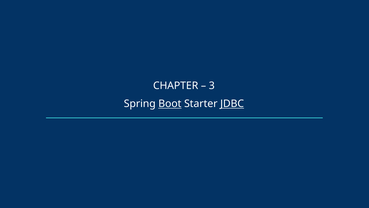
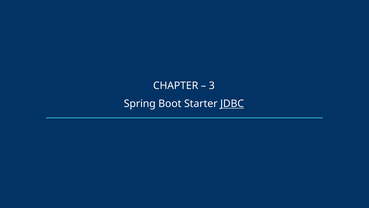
Boot underline: present -> none
